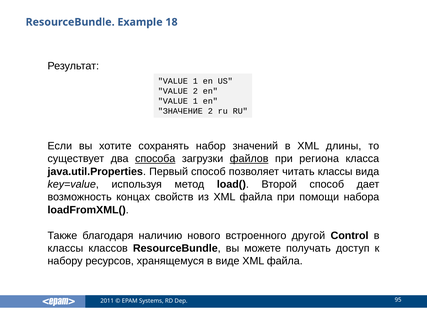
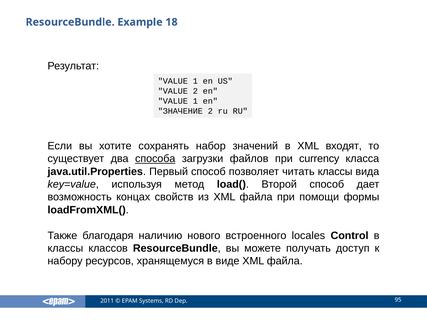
длины: длины -> входят
файлов underline: present -> none
региона: региона -> currency
набора: набора -> формы
другой: другой -> locales
